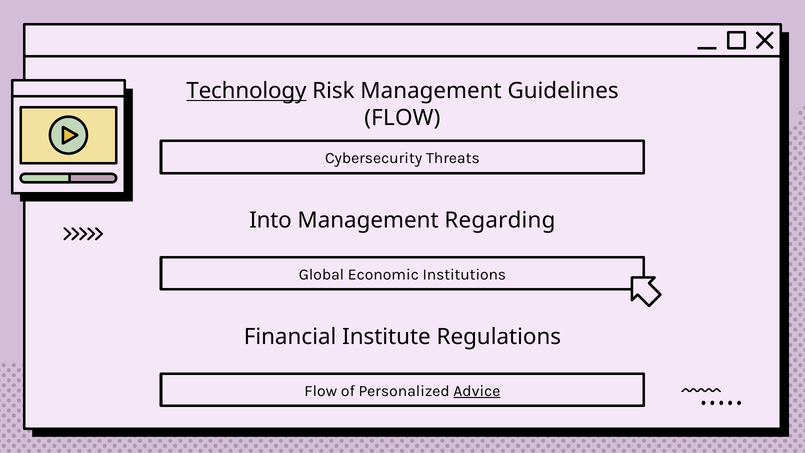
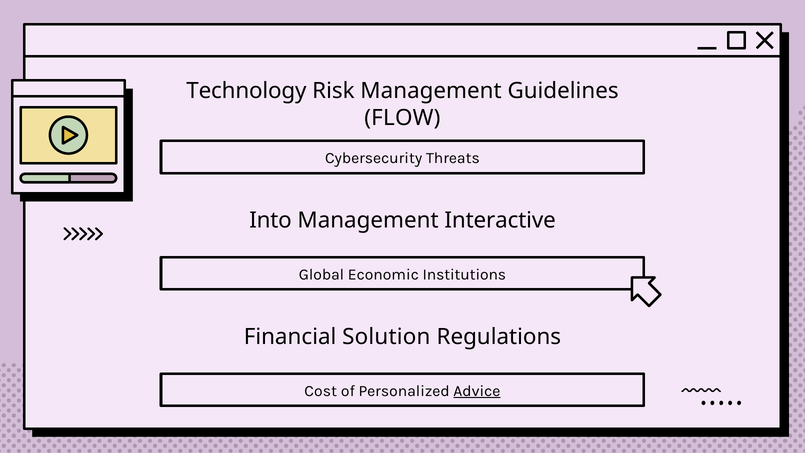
Technology underline: present -> none
Regarding: Regarding -> Interactive
Institute: Institute -> Solution
Flow at (321, 391): Flow -> Cost
